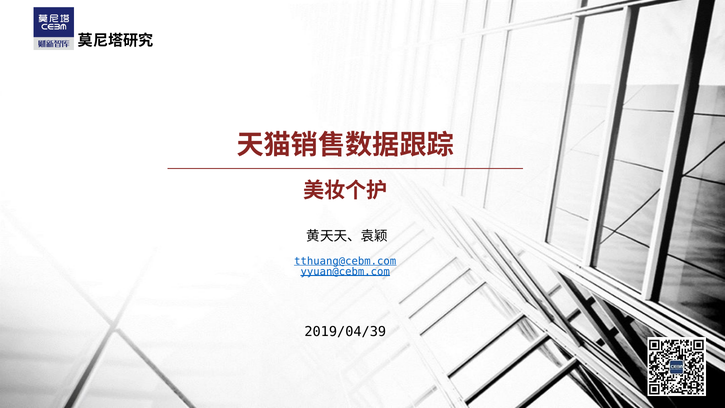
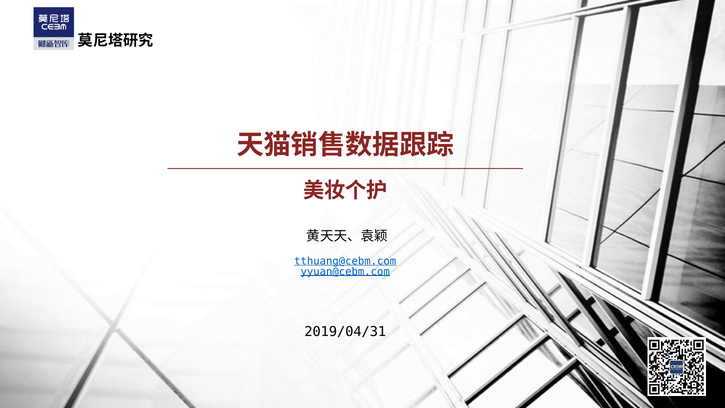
2019/04/39: 2019/04/39 -> 2019/04/31
